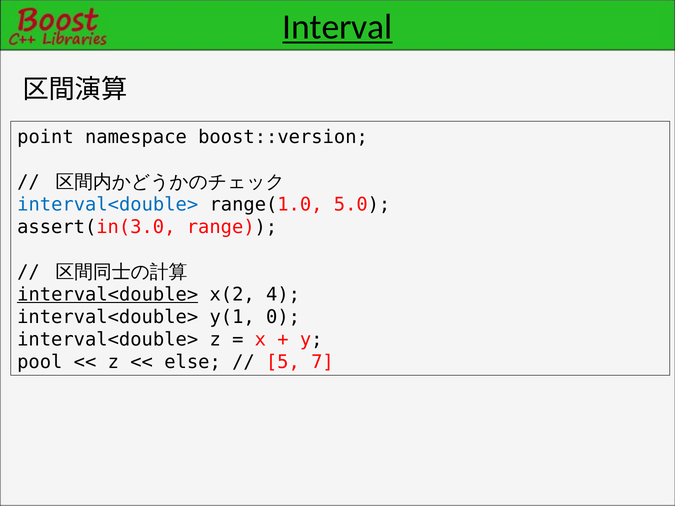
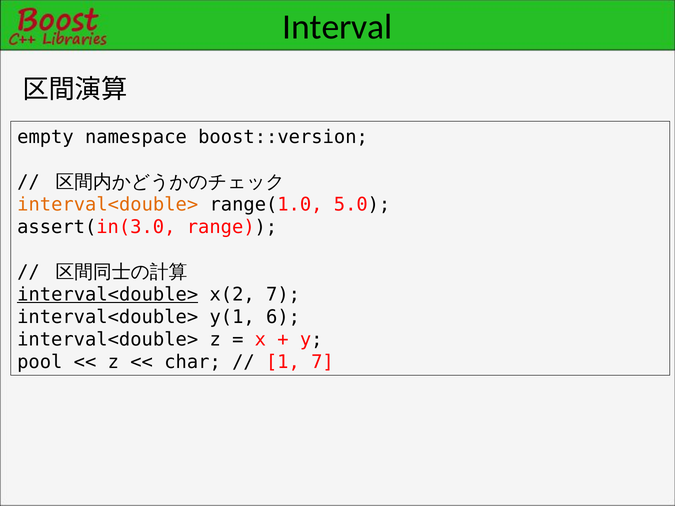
Interval underline: present -> none
point: point -> empty
interval<double> at (108, 205) colour: blue -> orange
x(2 4: 4 -> 7
0: 0 -> 6
else: else -> char
5: 5 -> 1
